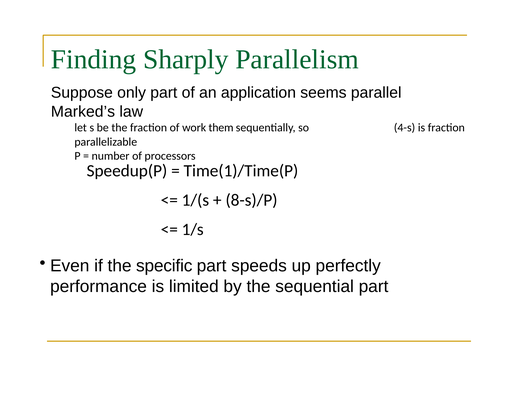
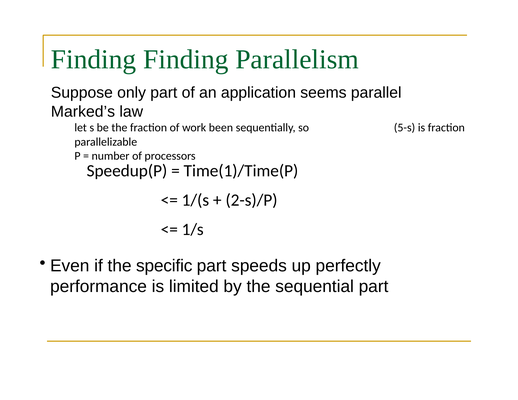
Finding Sharply: Sharply -> Finding
them: them -> been
4-s: 4-s -> 5-s
8-s)/P: 8-s)/P -> 2-s)/P
